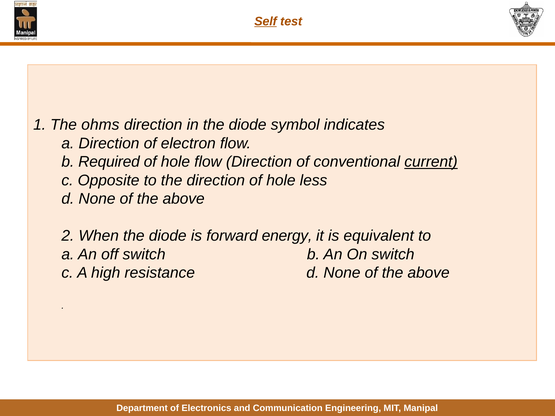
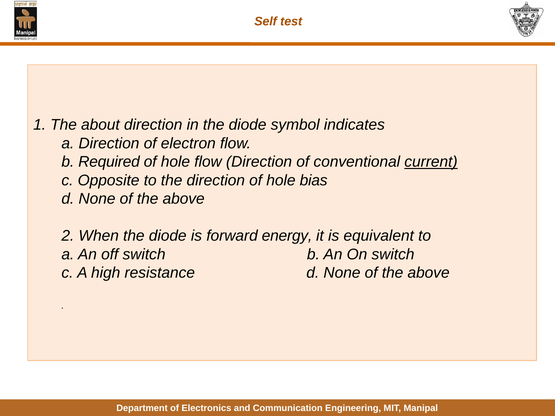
Self underline: present -> none
ohms: ohms -> about
less: less -> bias
